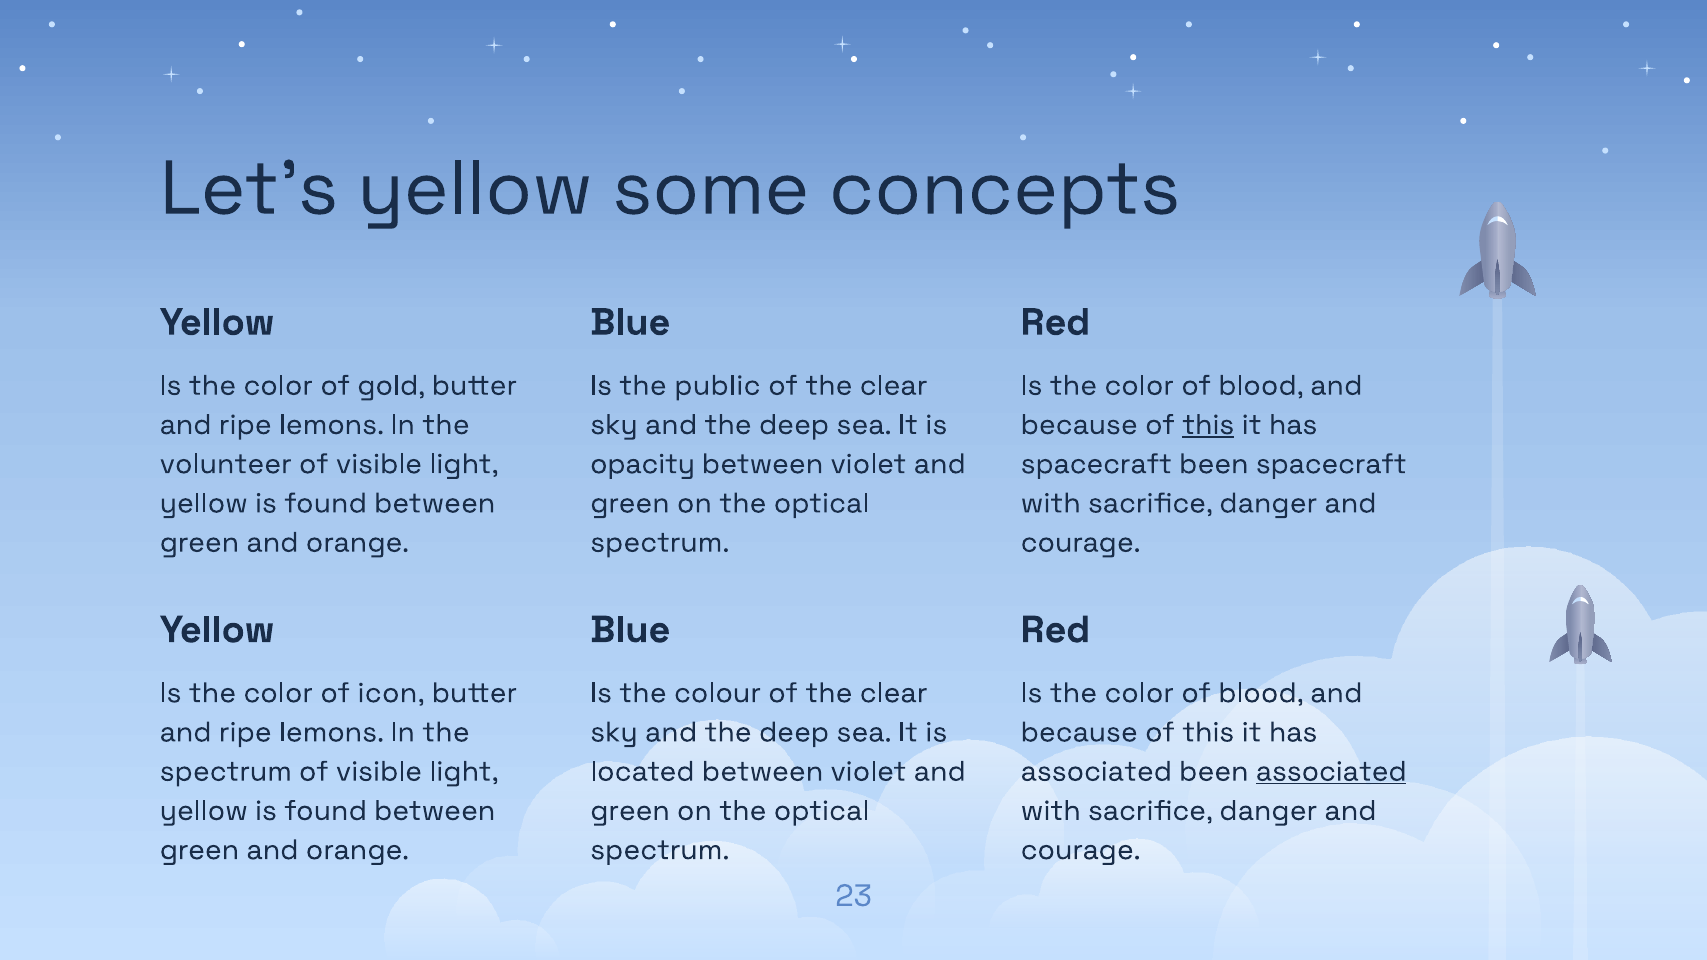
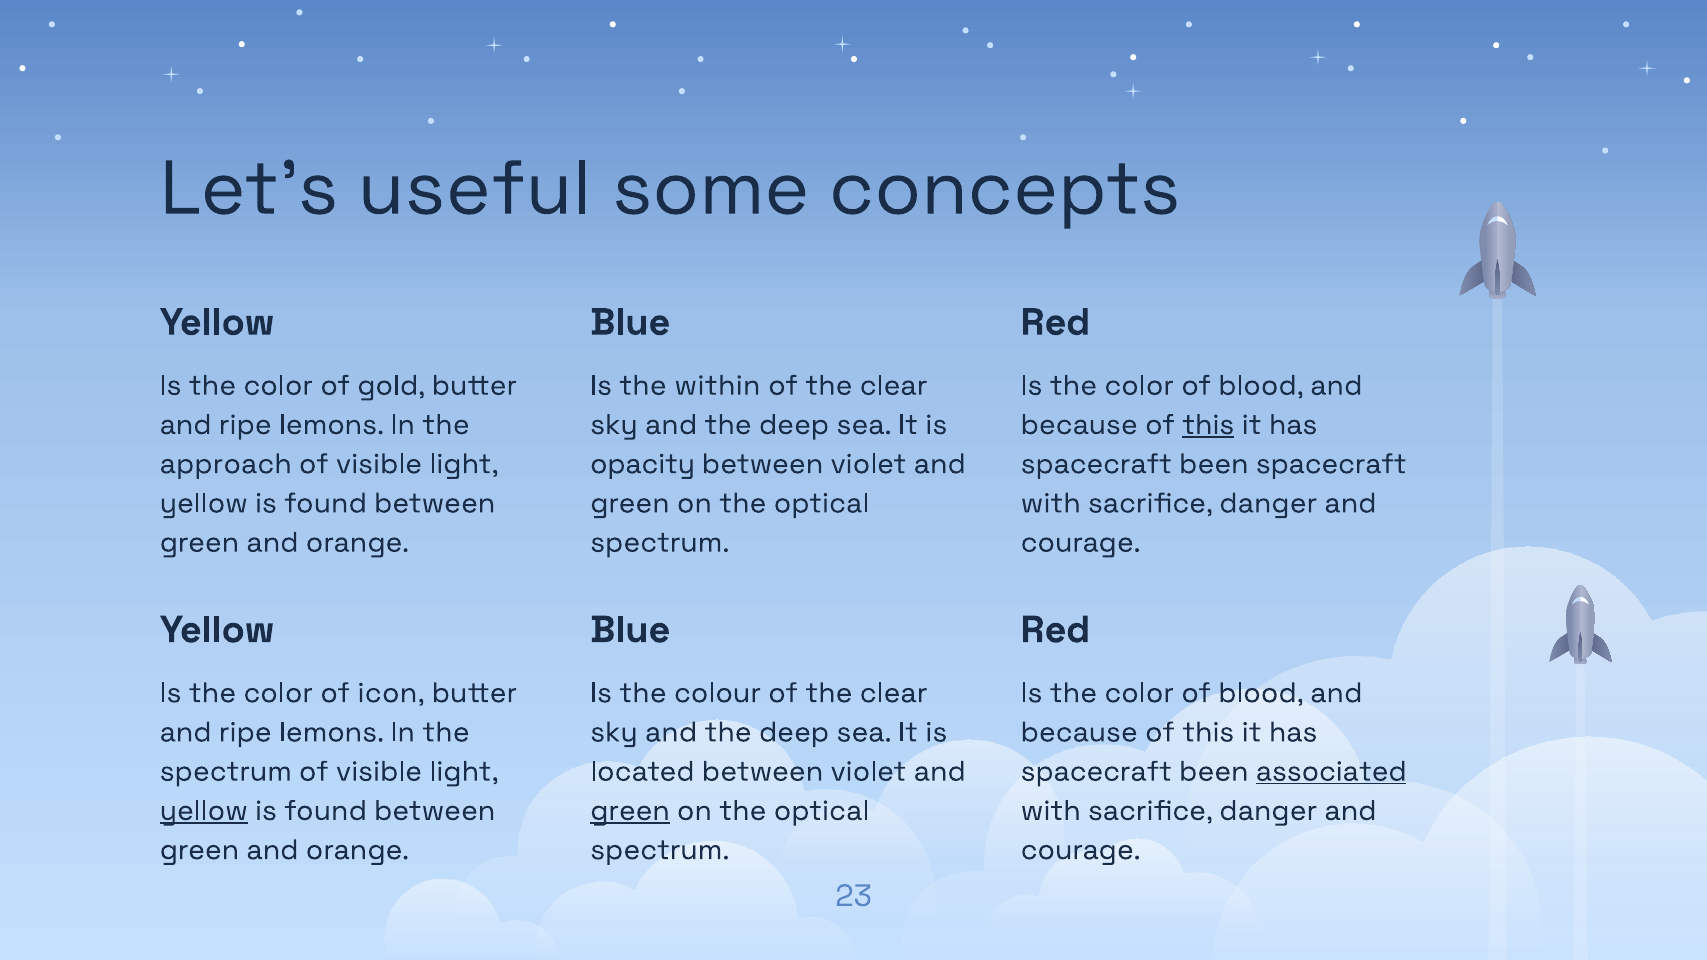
Let’s yellow: yellow -> useful
public: public -> within
volunteer: volunteer -> approach
associated at (1096, 771): associated -> spacecraft
yellow at (204, 811) underline: none -> present
green at (630, 811) underline: none -> present
